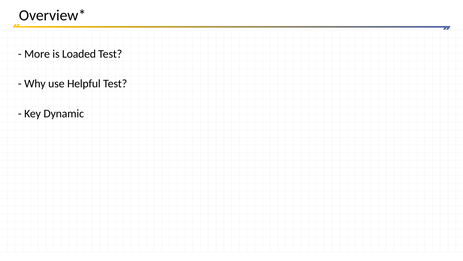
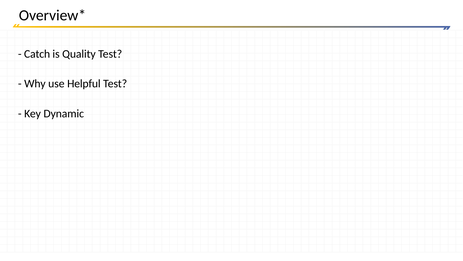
More: More -> Catch
Loaded: Loaded -> Quality
